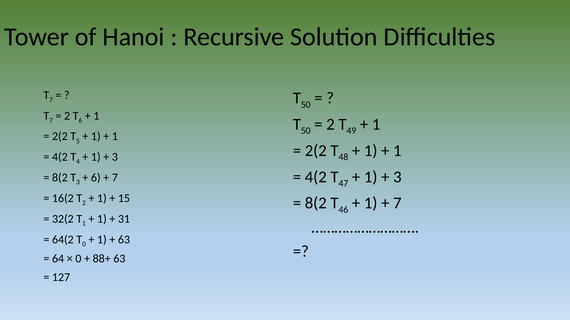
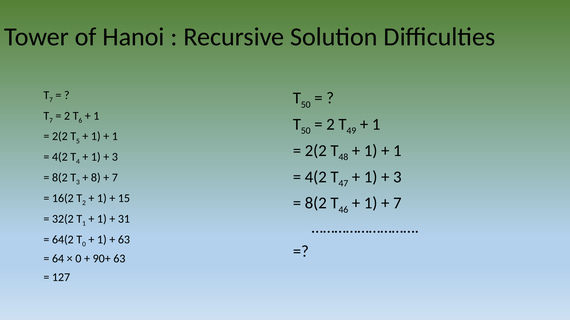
6 at (96, 178): 6 -> 8
88+: 88+ -> 90+
